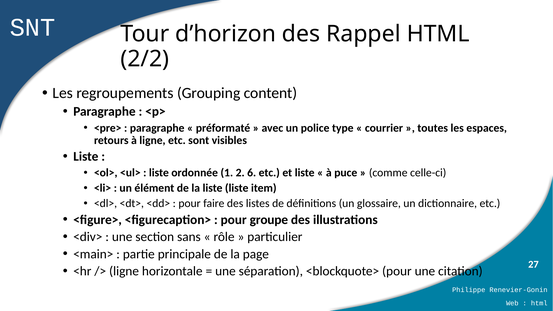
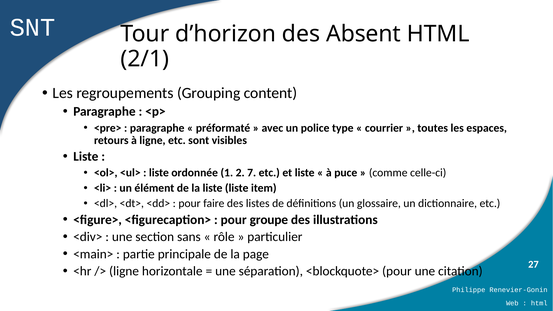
Rappel: Rappel -> Absent
2/2: 2/2 -> 2/1
6: 6 -> 7
